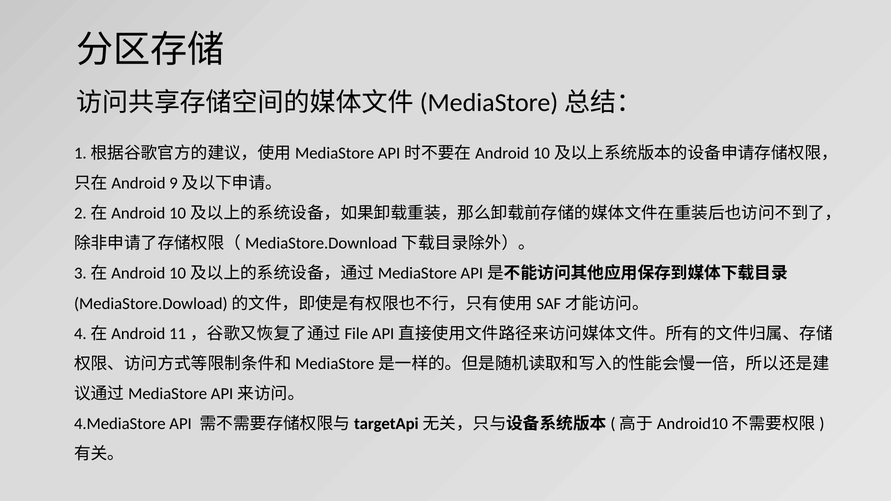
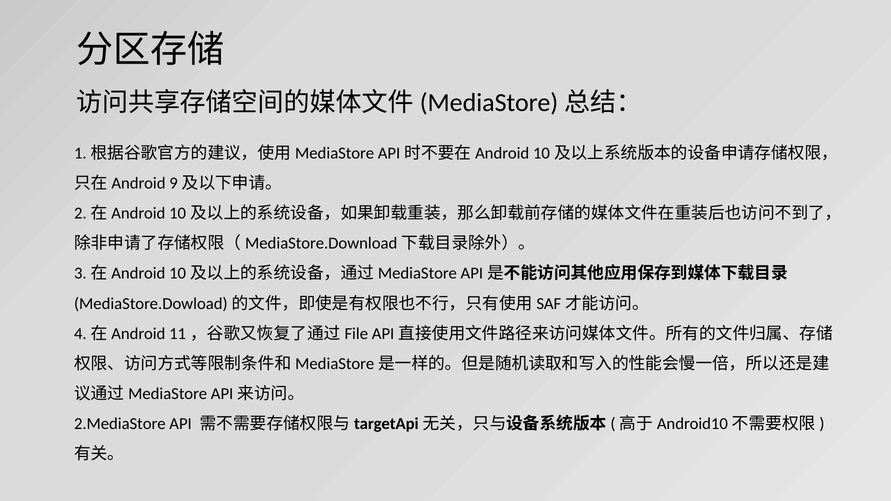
4.MediaStore: 4.MediaStore -> 2.MediaStore
